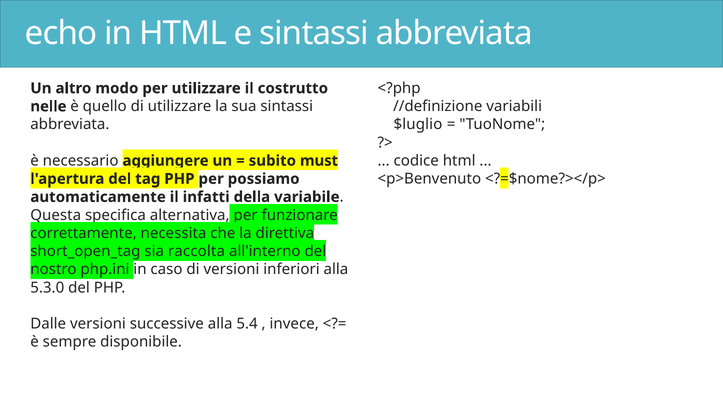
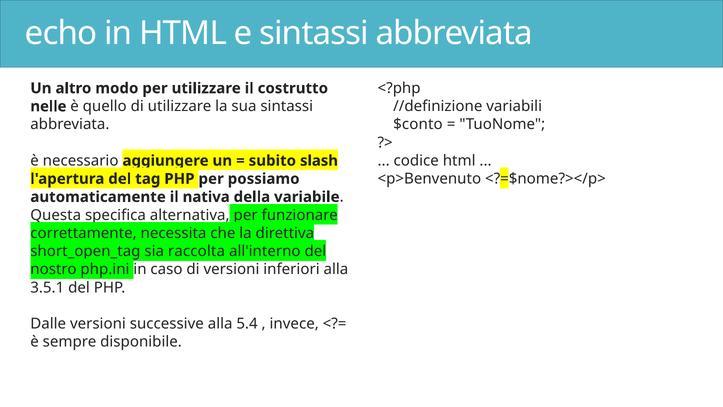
$luglio: $luglio -> $conto
must: must -> slash
infatti: infatti -> nativa
5.3.0: 5.3.0 -> 3.5.1
